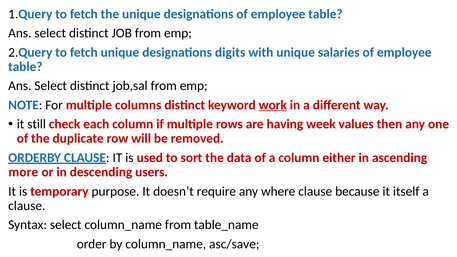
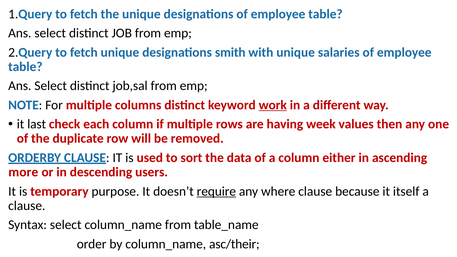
digits: digits -> smith
still: still -> last
require underline: none -> present
asc/save: asc/save -> asc/their
